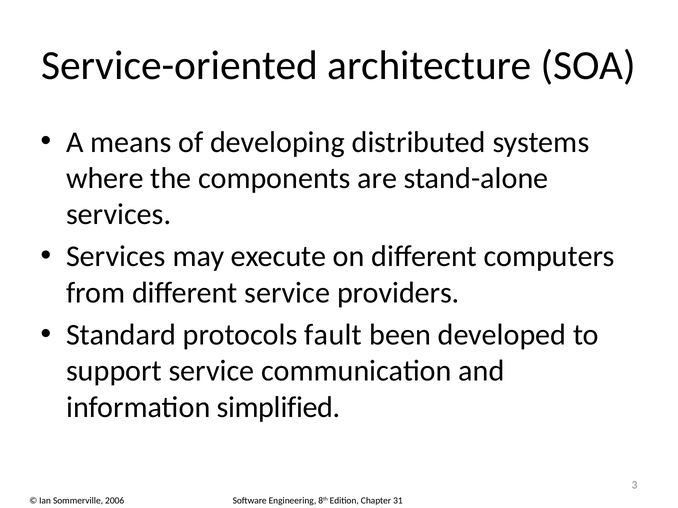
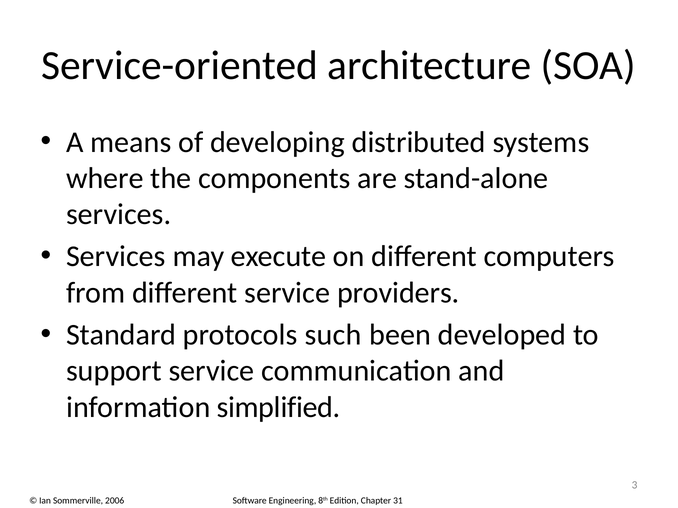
fault: fault -> such
